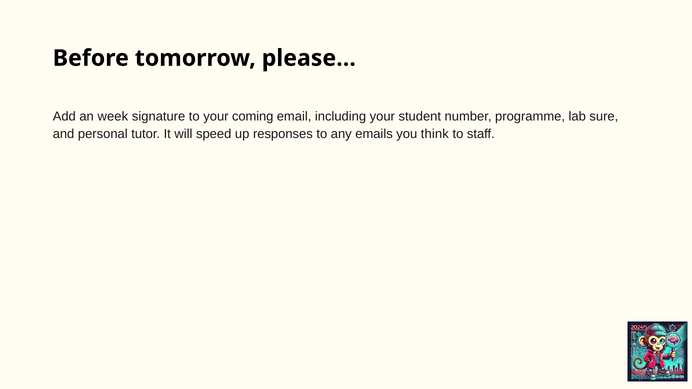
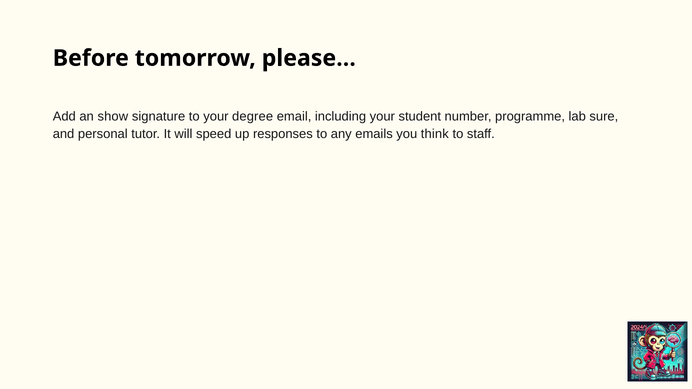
week: week -> show
coming: coming -> degree
